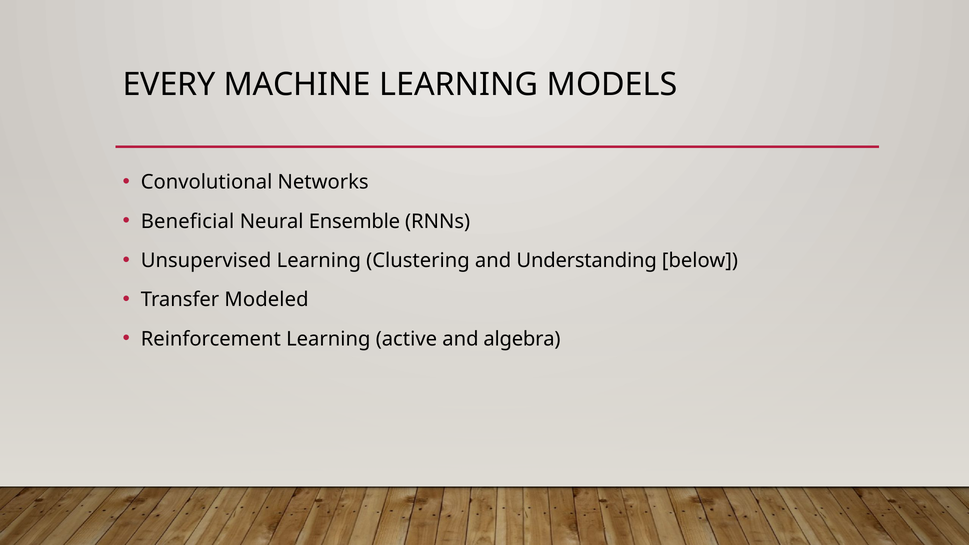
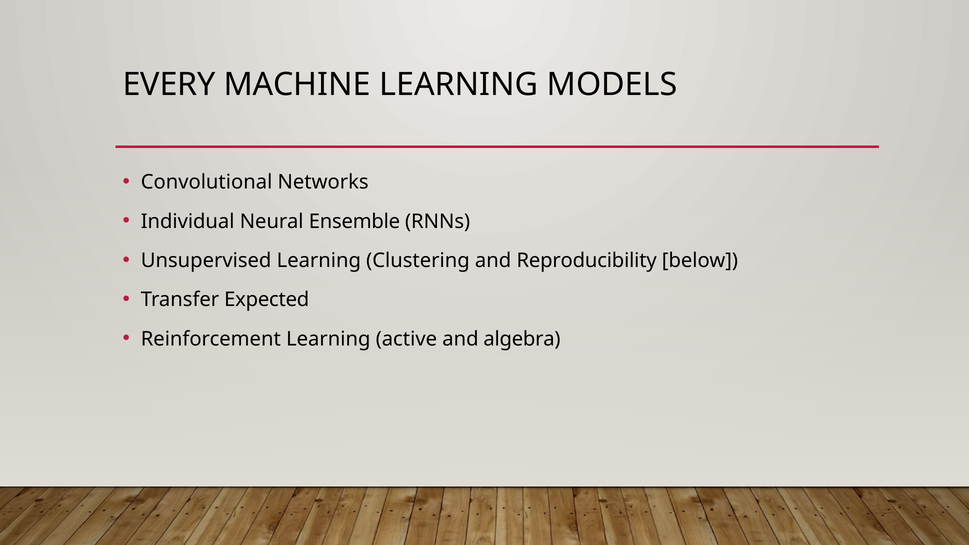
Beneficial: Beneficial -> Individual
Understanding: Understanding -> Reproducibility
Modeled: Modeled -> Expected
